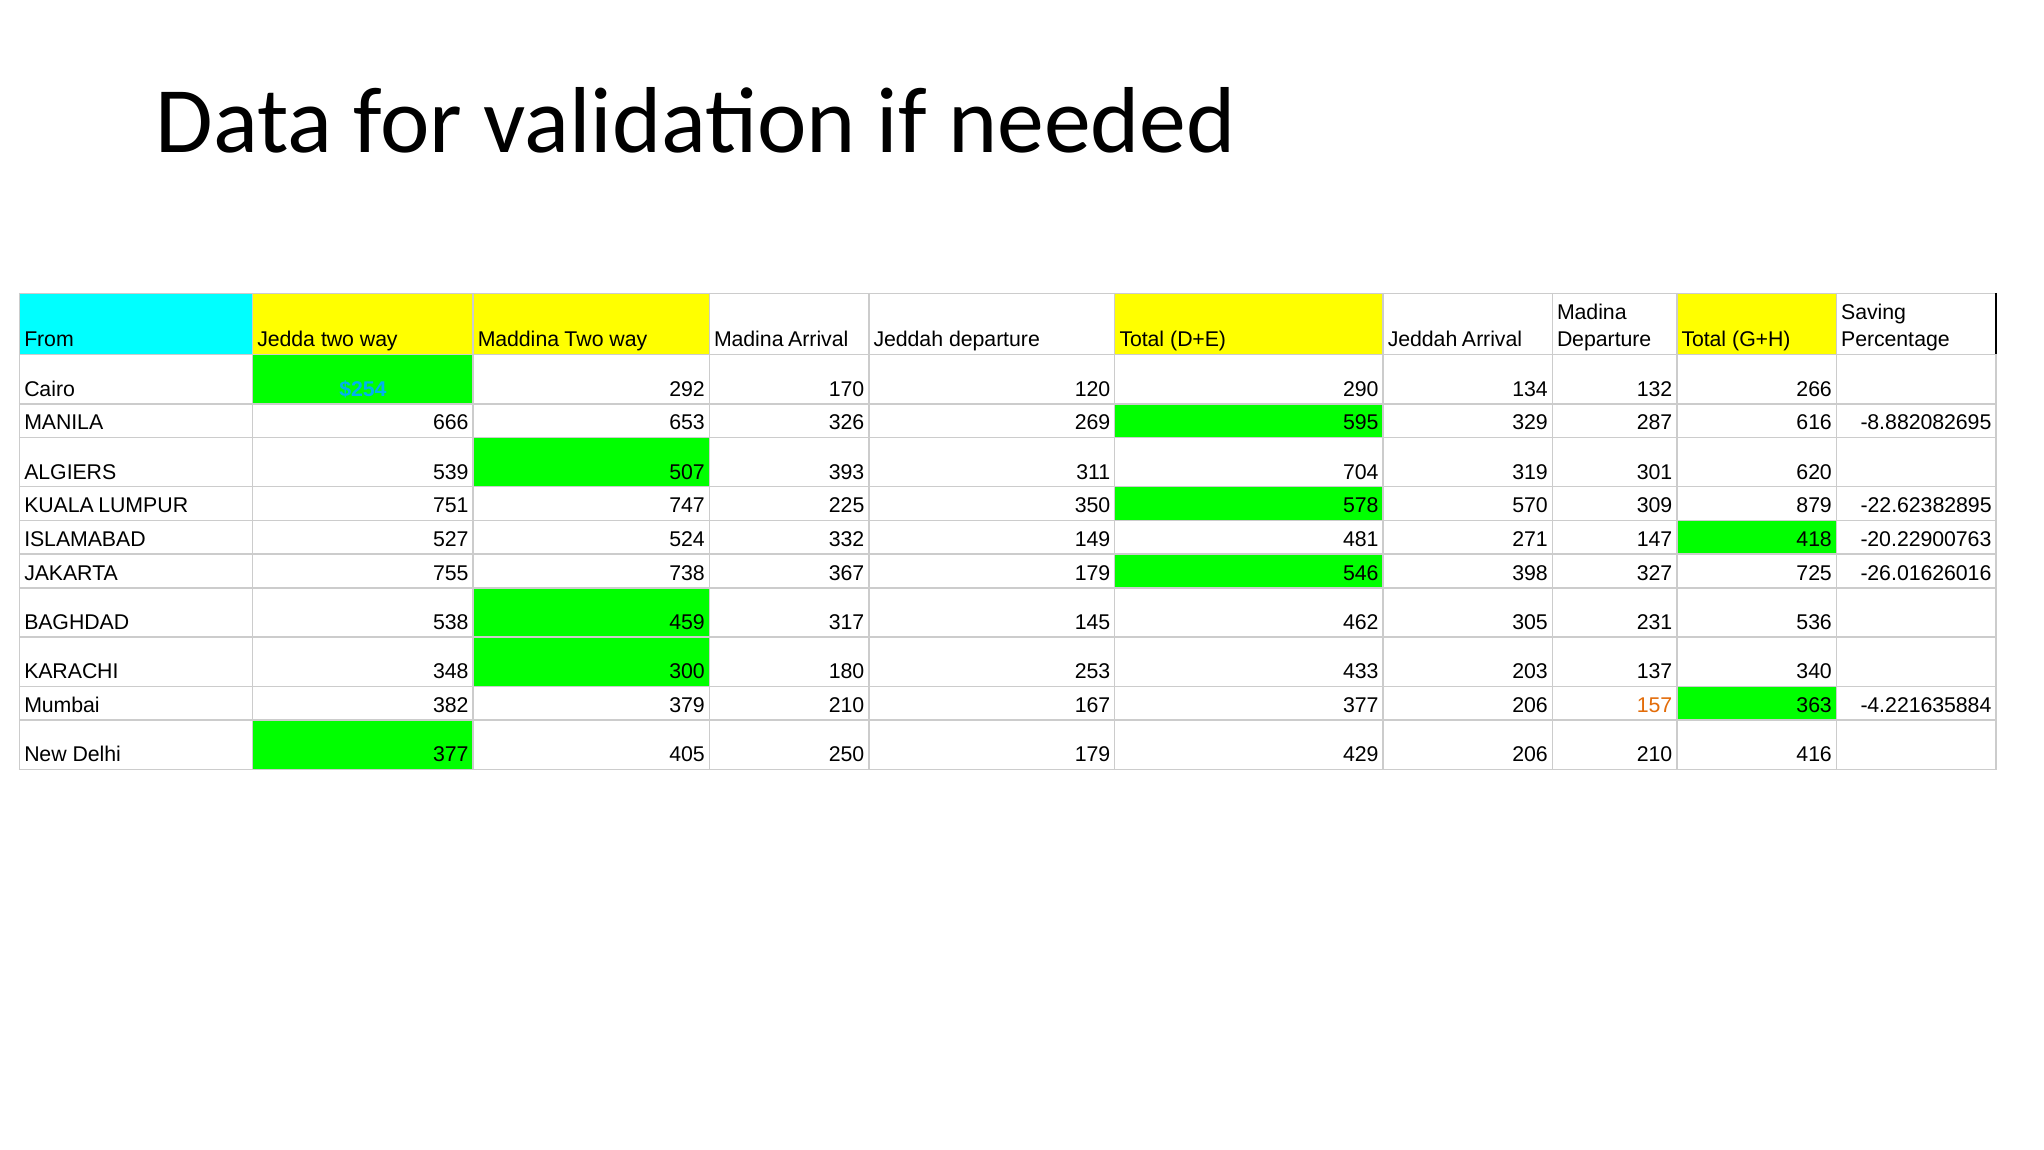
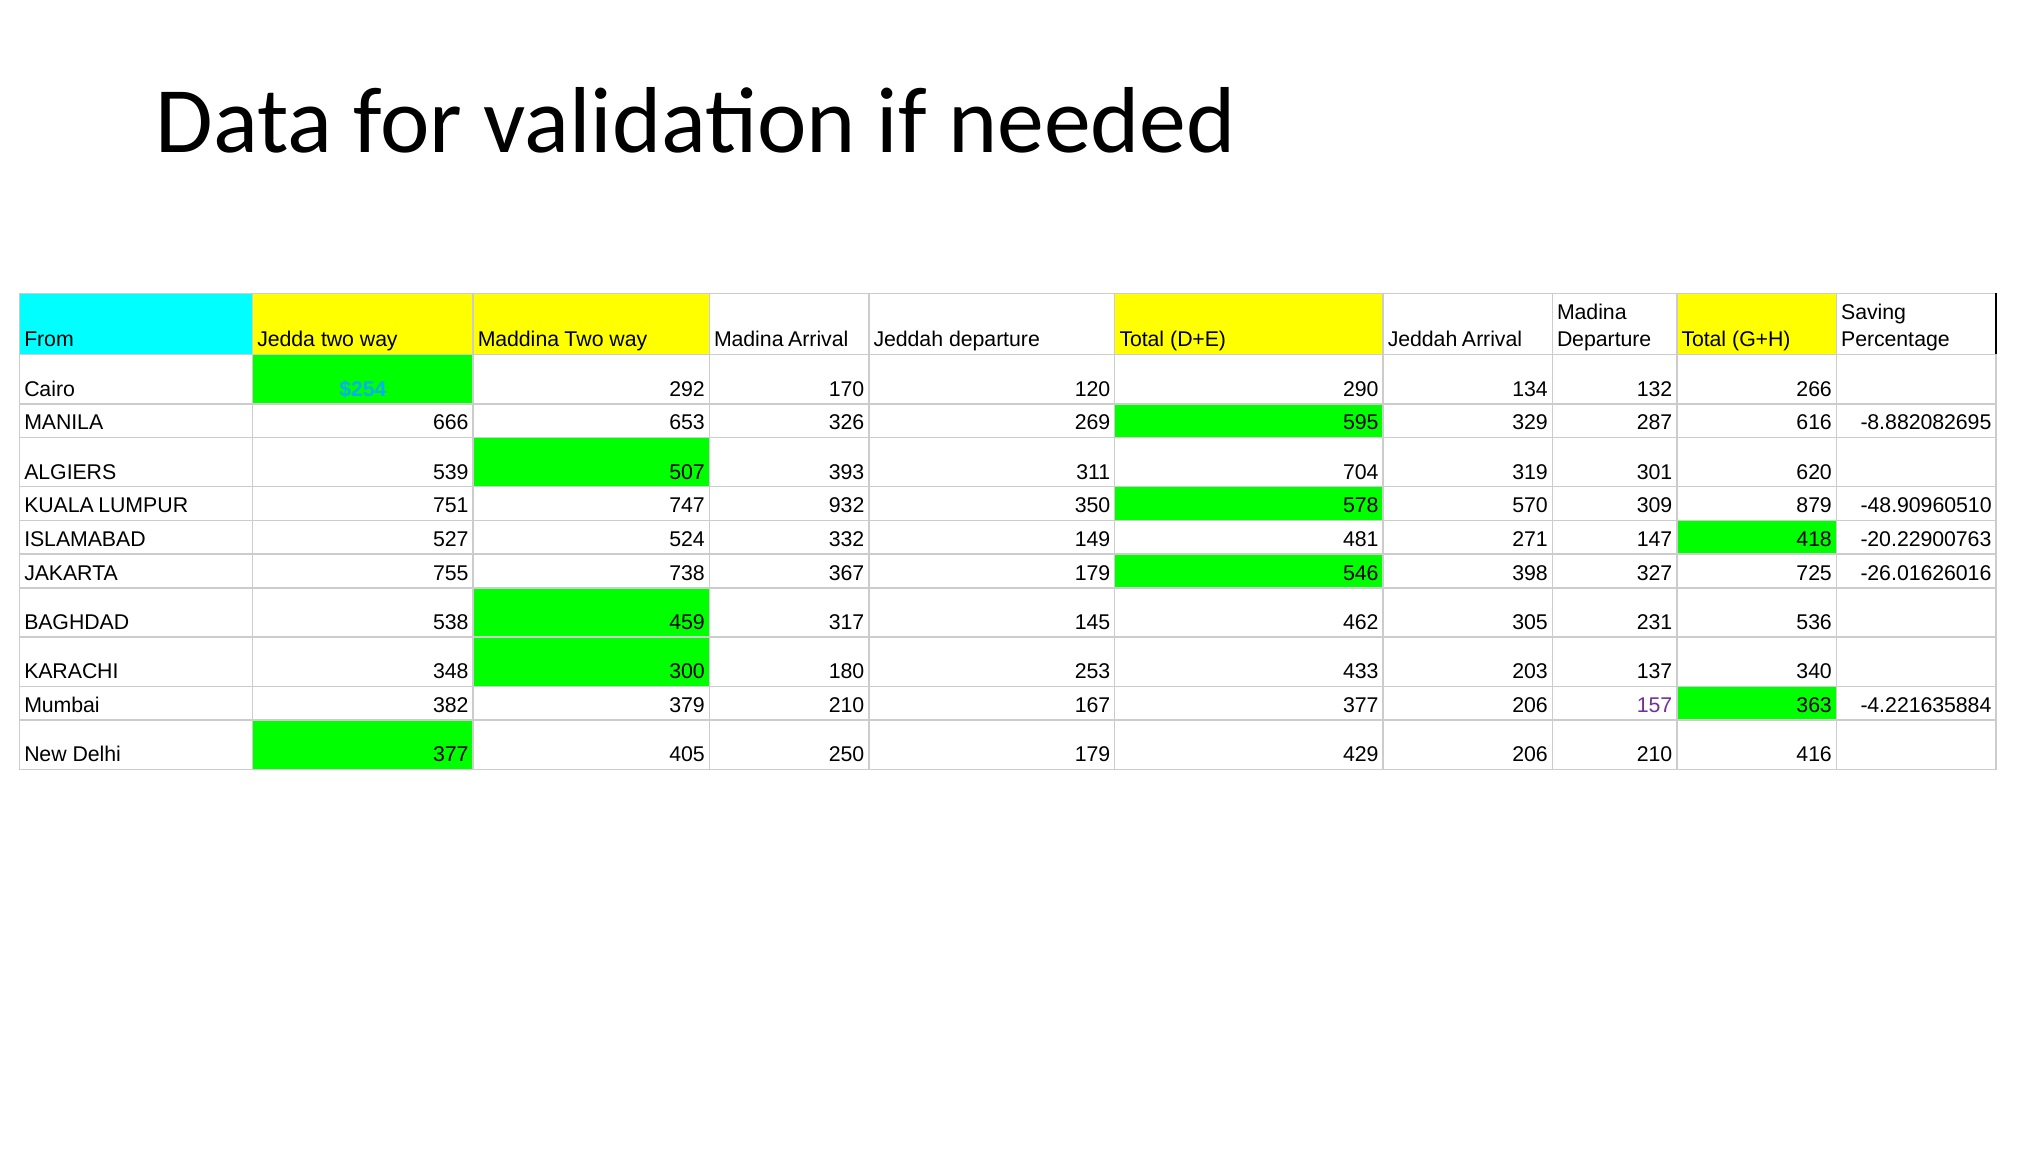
225: 225 -> 932
-22.62382895: -22.62382895 -> -48.90960510
157 colour: orange -> purple
